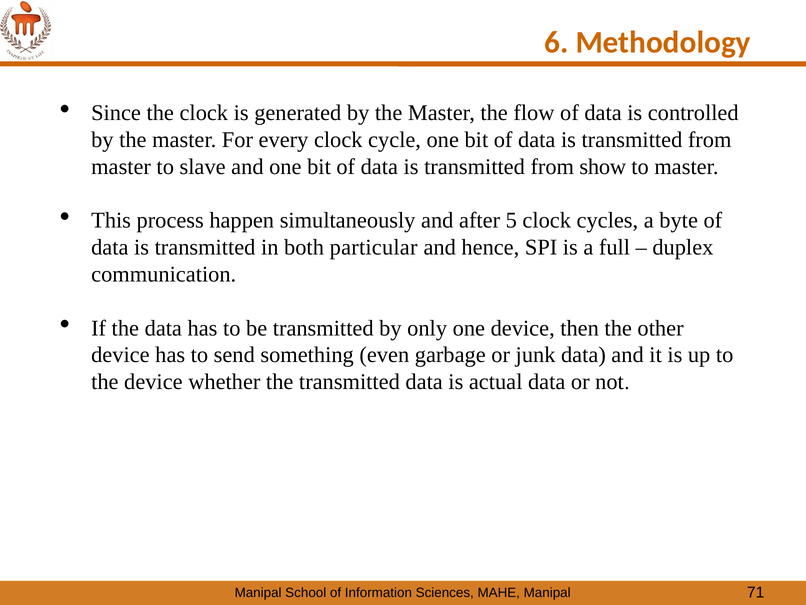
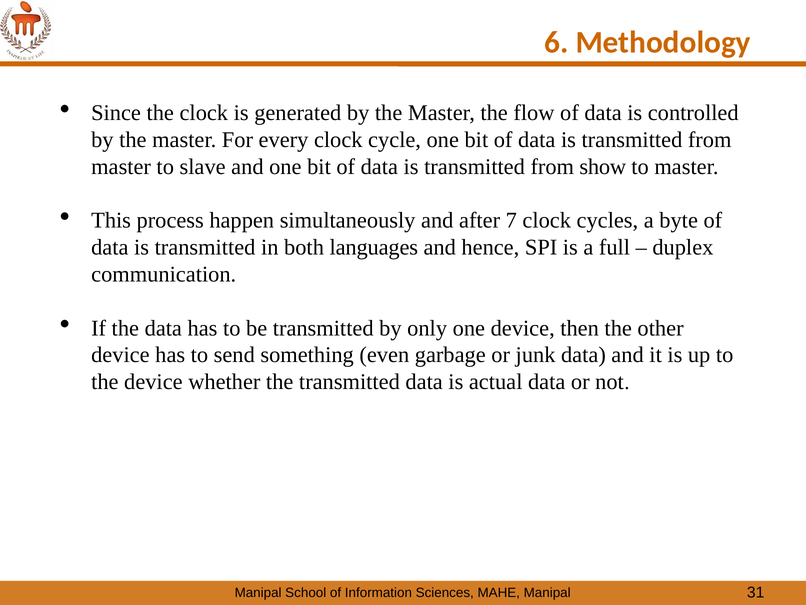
5: 5 -> 7
particular: particular -> languages
71: 71 -> 31
